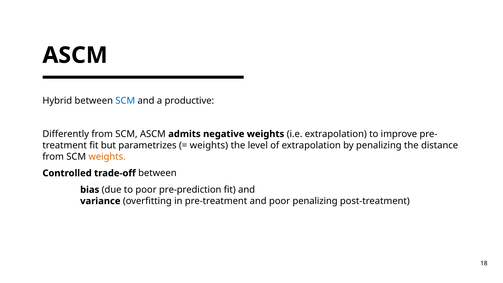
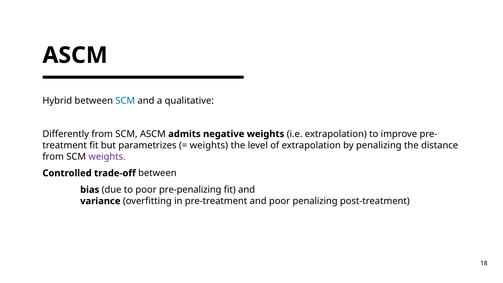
productive: productive -> qualitative
weights at (107, 157) colour: orange -> purple
pre-prediction: pre-prediction -> pre-penalizing
